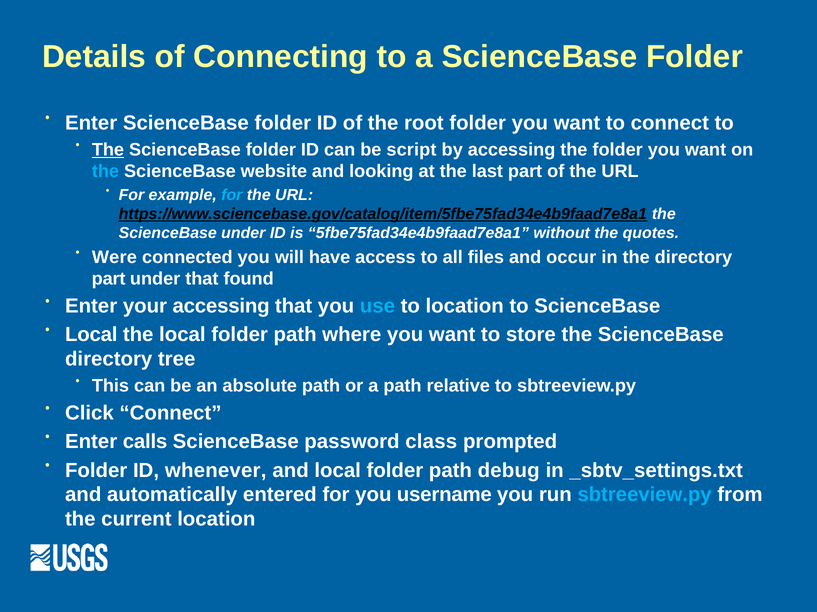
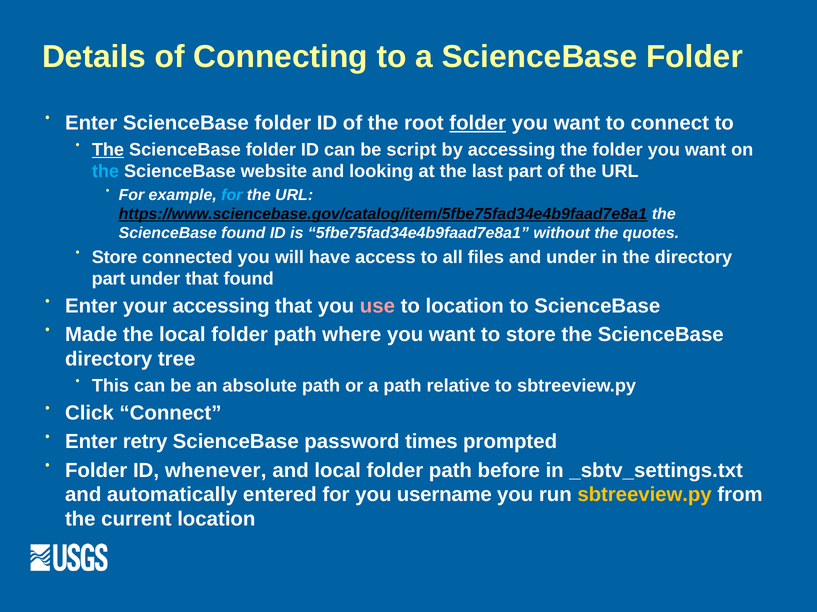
folder at (478, 123) underline: none -> present
ScienceBase under: under -> found
Were at (114, 257): Were -> Store
and occur: occur -> under
use colour: light blue -> pink
Local at (91, 335): Local -> Made
calls: calls -> retry
class: class -> times
debug: debug -> before
sbtreeview.py at (645, 495) colour: light blue -> yellow
